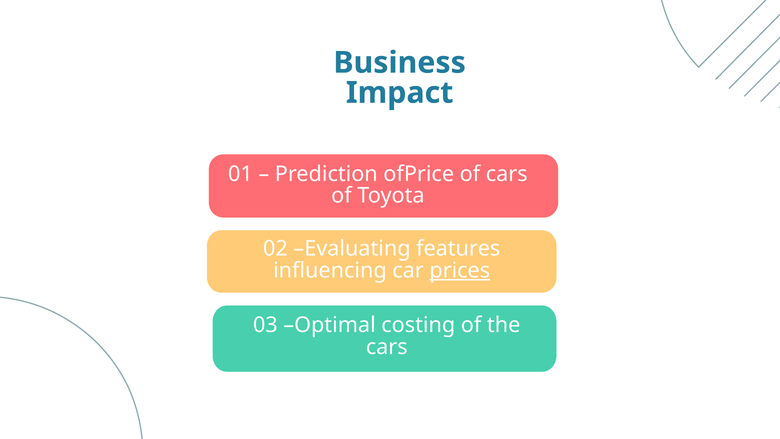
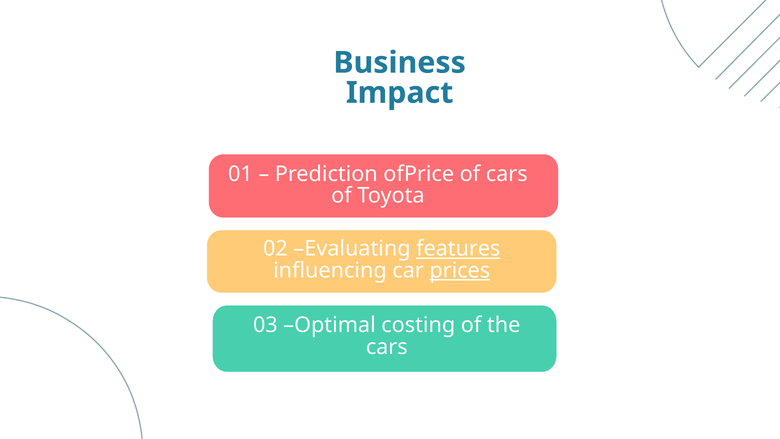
features underline: none -> present
